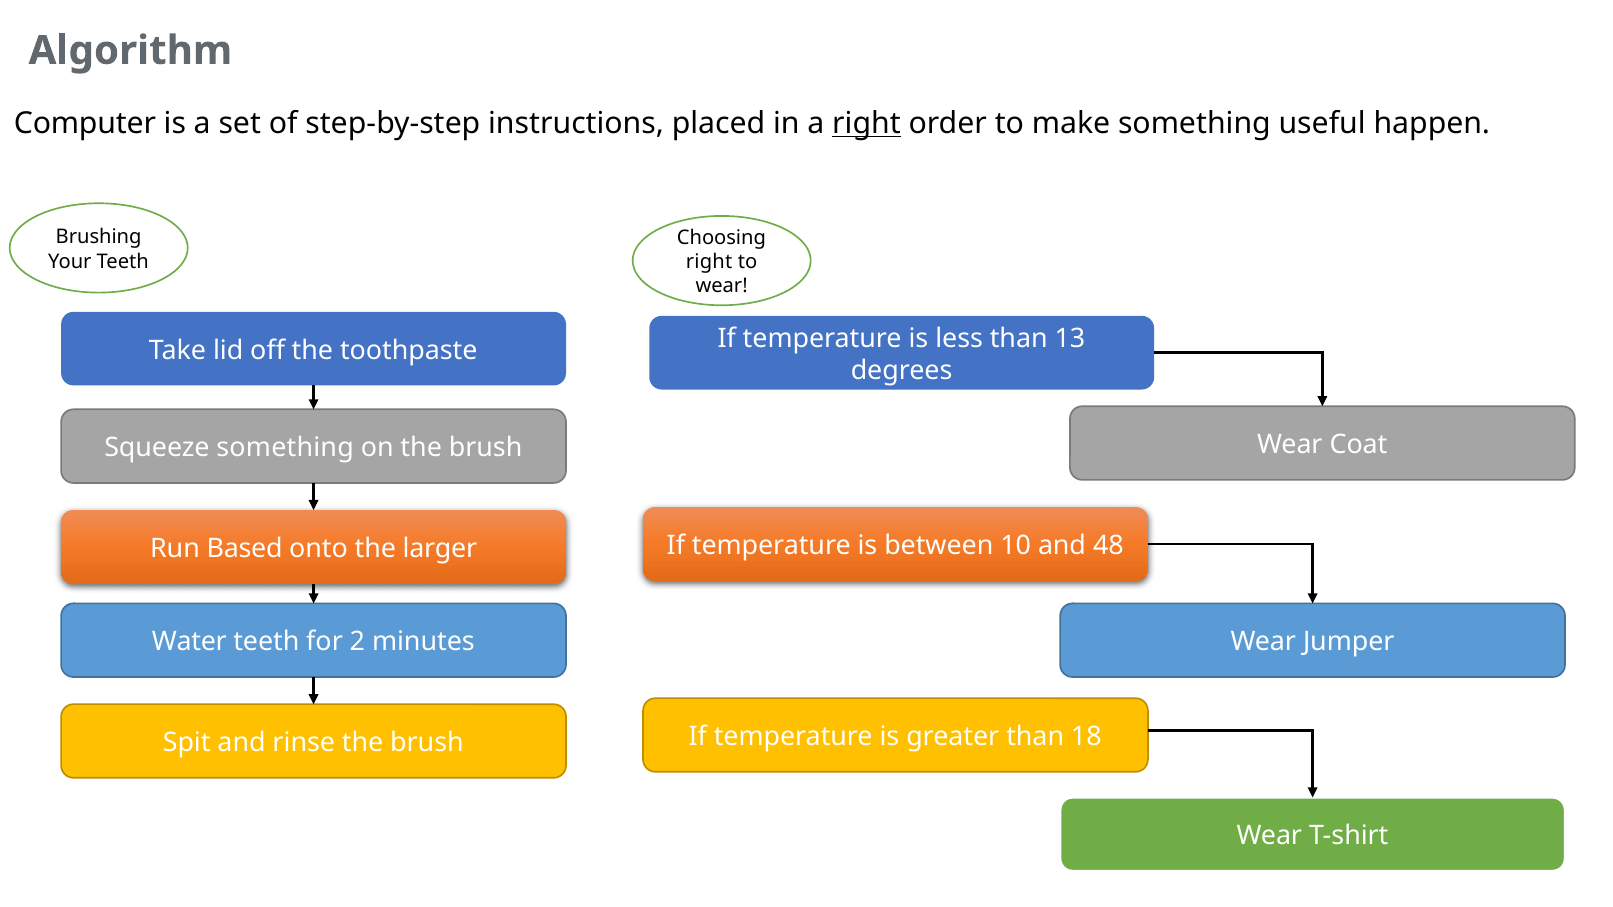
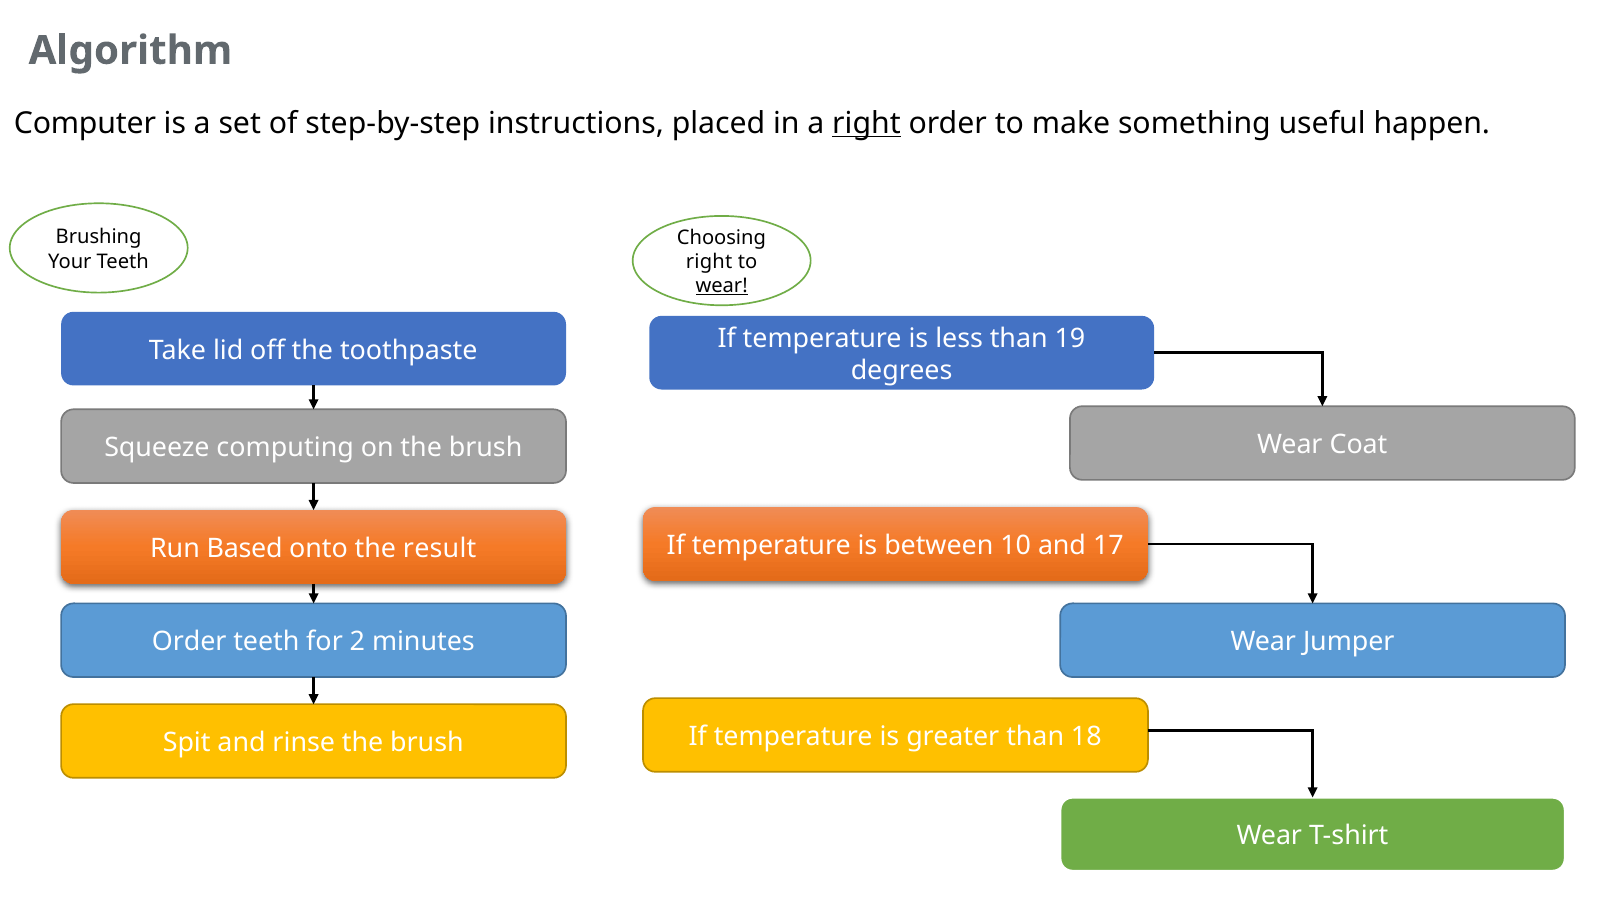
wear at (722, 286) underline: none -> present
13: 13 -> 19
Squeeze something: something -> computing
48: 48 -> 17
larger: larger -> result
Water at (189, 642): Water -> Order
